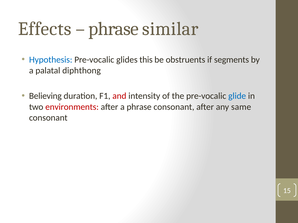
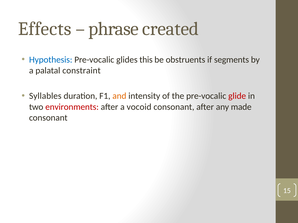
similar: similar -> created
diphthong: diphthong -> constraint
Believing: Believing -> Syllables
and colour: red -> orange
glide colour: blue -> red
a phrase: phrase -> vocoid
same: same -> made
